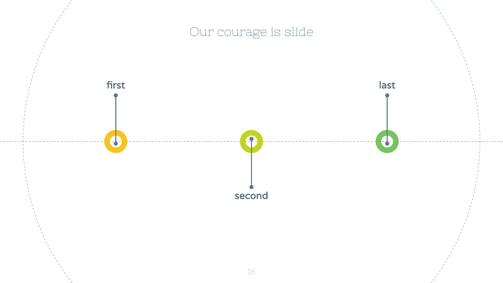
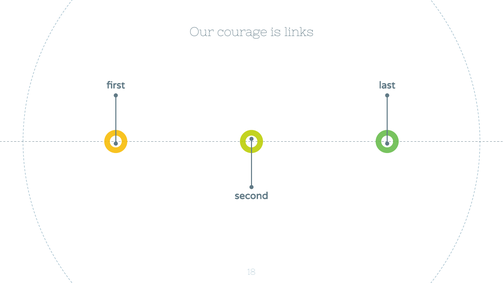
slide: slide -> links
